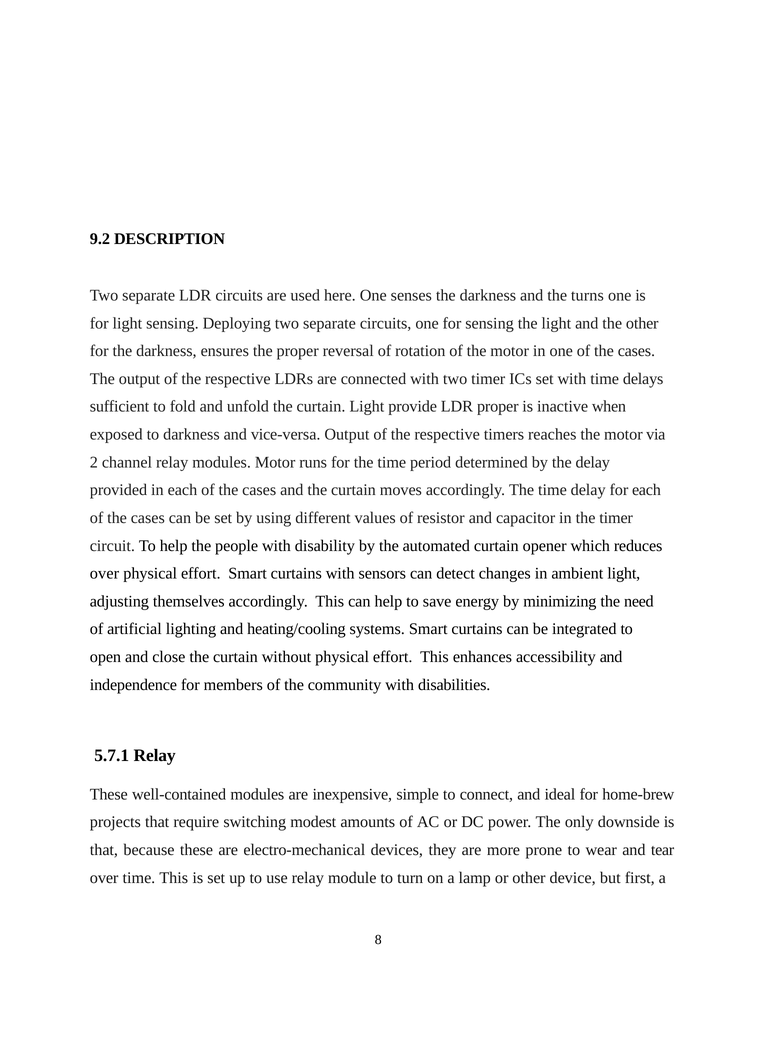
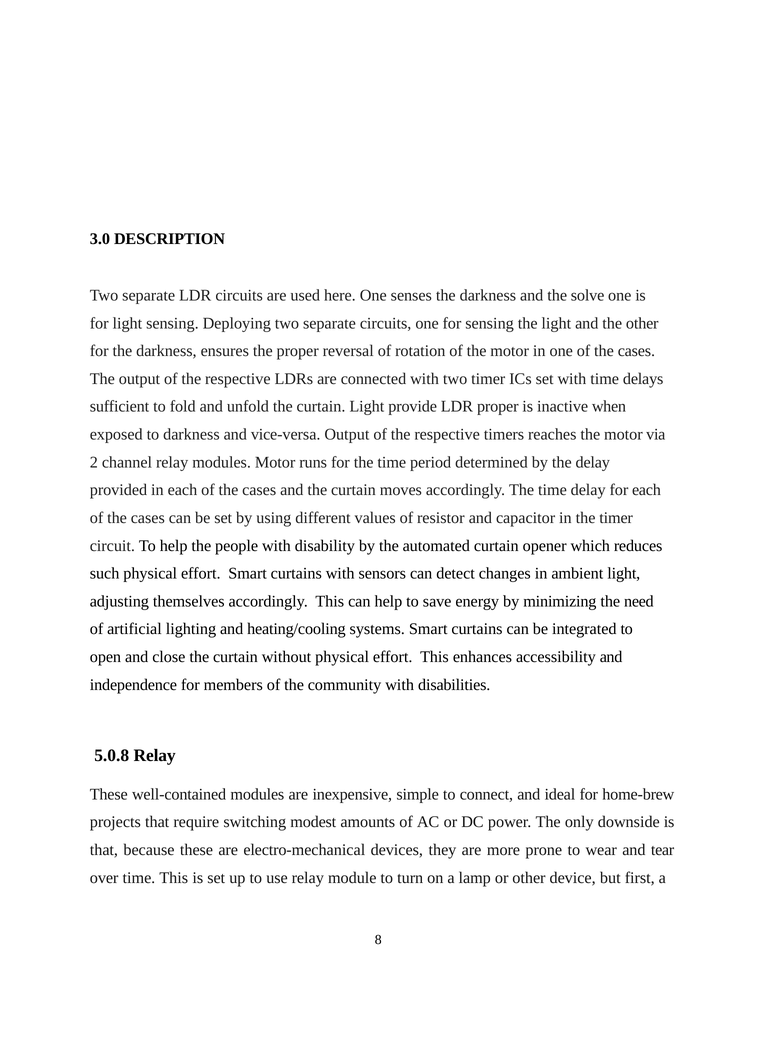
9.2: 9.2 -> 3.0
turns: turns -> solve
over at (104, 574): over -> such
5.7.1: 5.7.1 -> 5.0.8
